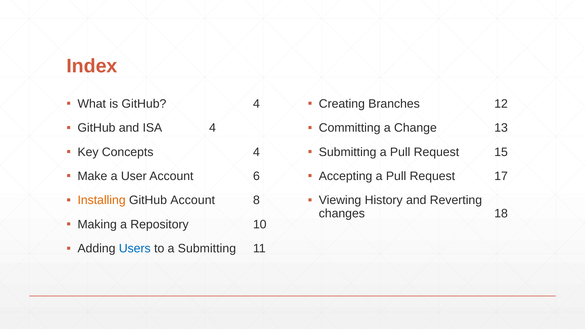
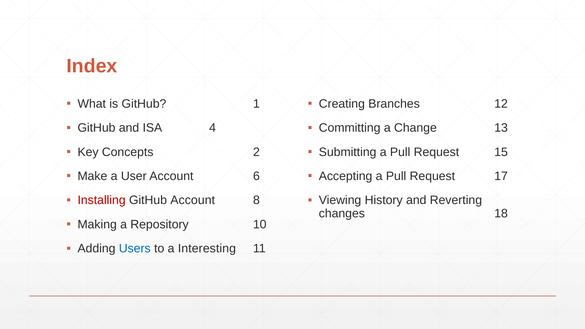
GitHub 4: 4 -> 1
Concepts 4: 4 -> 2
Installing colour: orange -> red
a Submitting: Submitting -> Interesting
